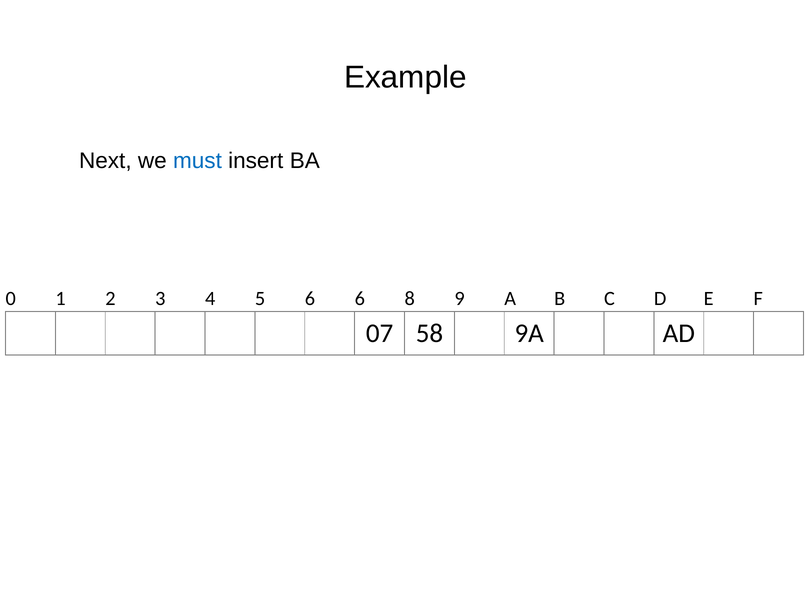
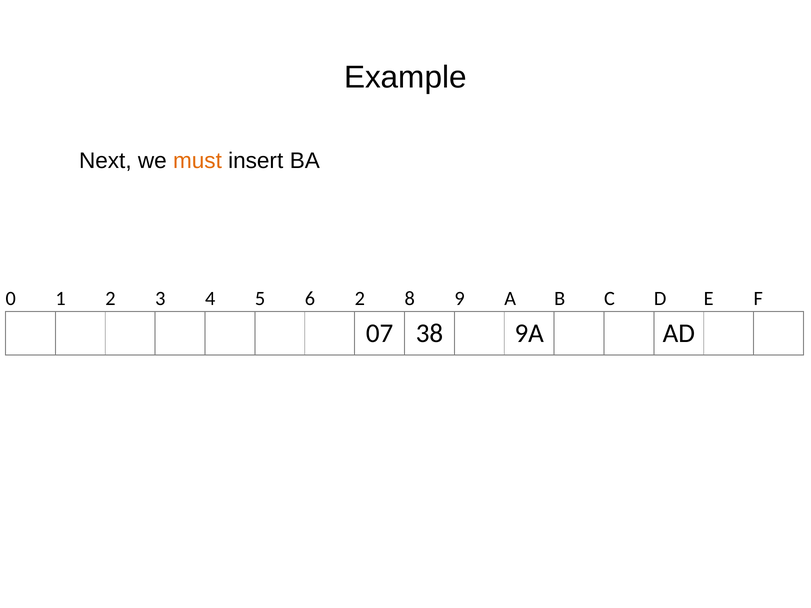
must colour: blue -> orange
6 6: 6 -> 2
58: 58 -> 38
